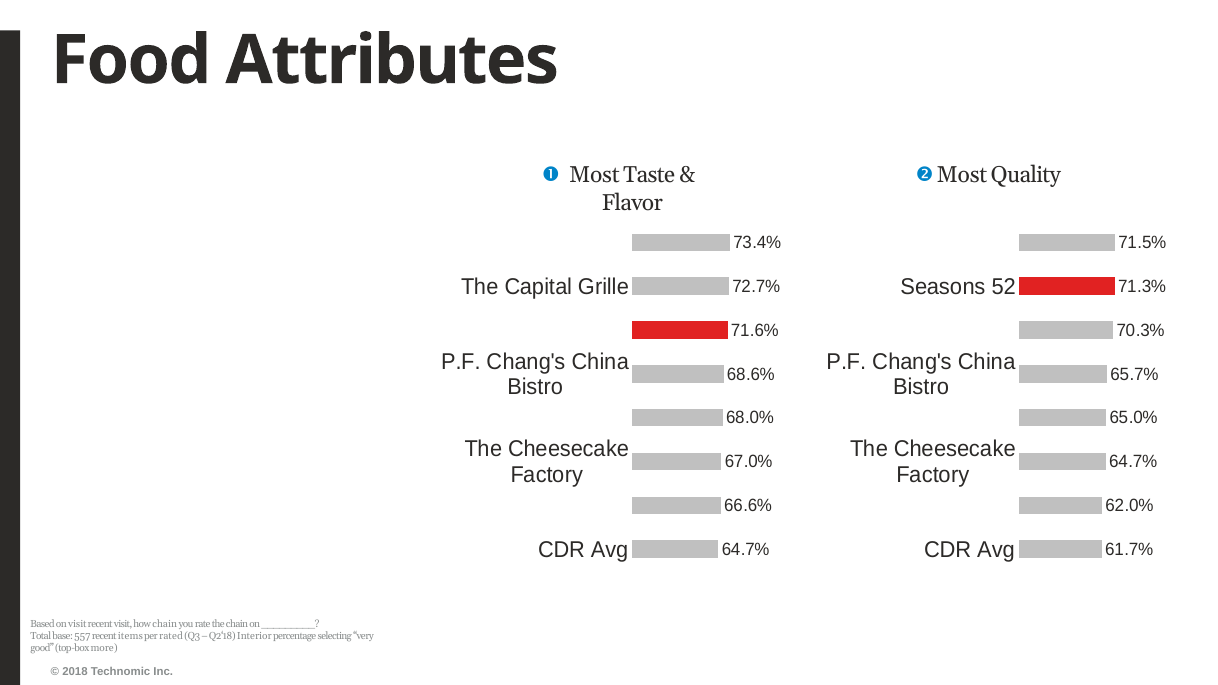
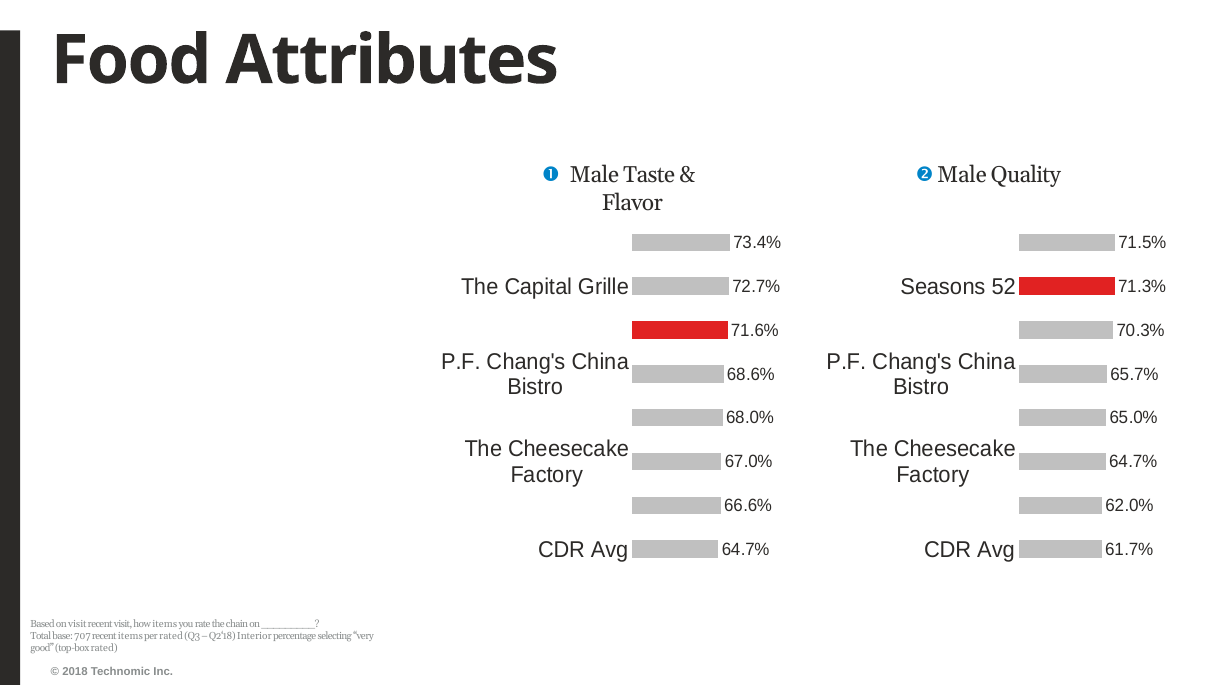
Most at (594, 175): Most -> Male
Most at (962, 175): Most -> Male
how chain: chain -> items
557: 557 -> 707
top-box more: more -> rated
